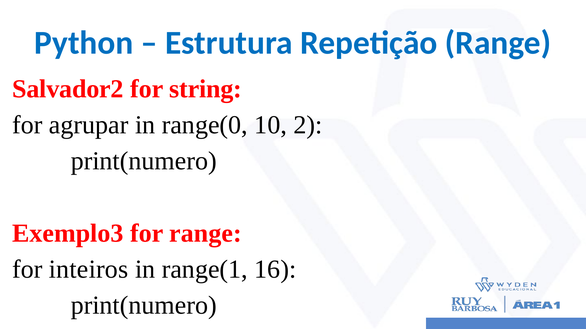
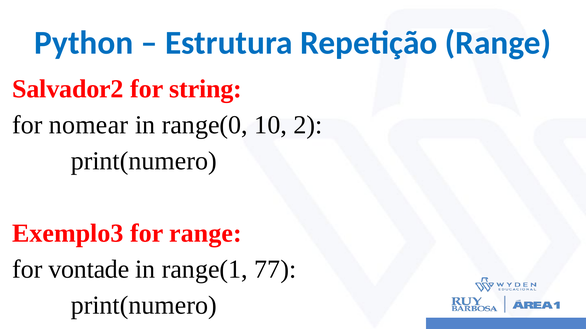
agrupar: agrupar -> nomear
inteiros: inteiros -> vontade
16: 16 -> 77
